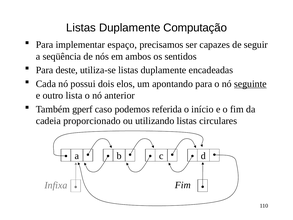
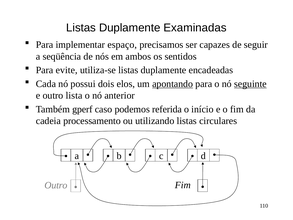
Computação: Computação -> Examinadas
deste: deste -> evite
apontando underline: none -> present
proporcionado: proporcionado -> processamento
Infixa at (56, 185): Infixa -> Outro
